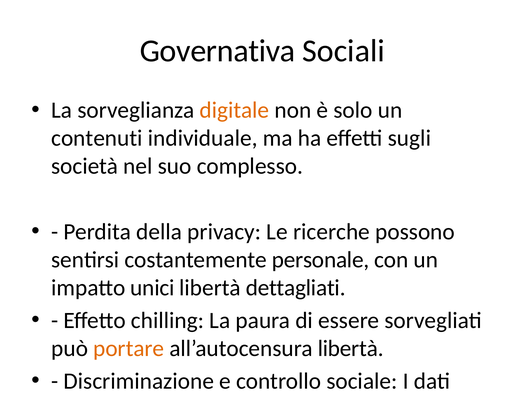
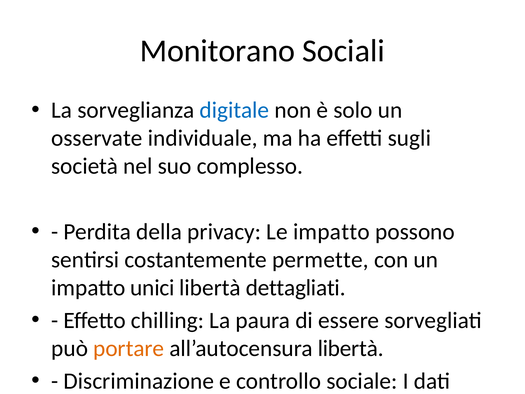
Governativa: Governativa -> Monitorano
digitale colour: orange -> blue
contenuti: contenuti -> osservate
Le ricerche: ricerche -> impatto
personale: personale -> permette
